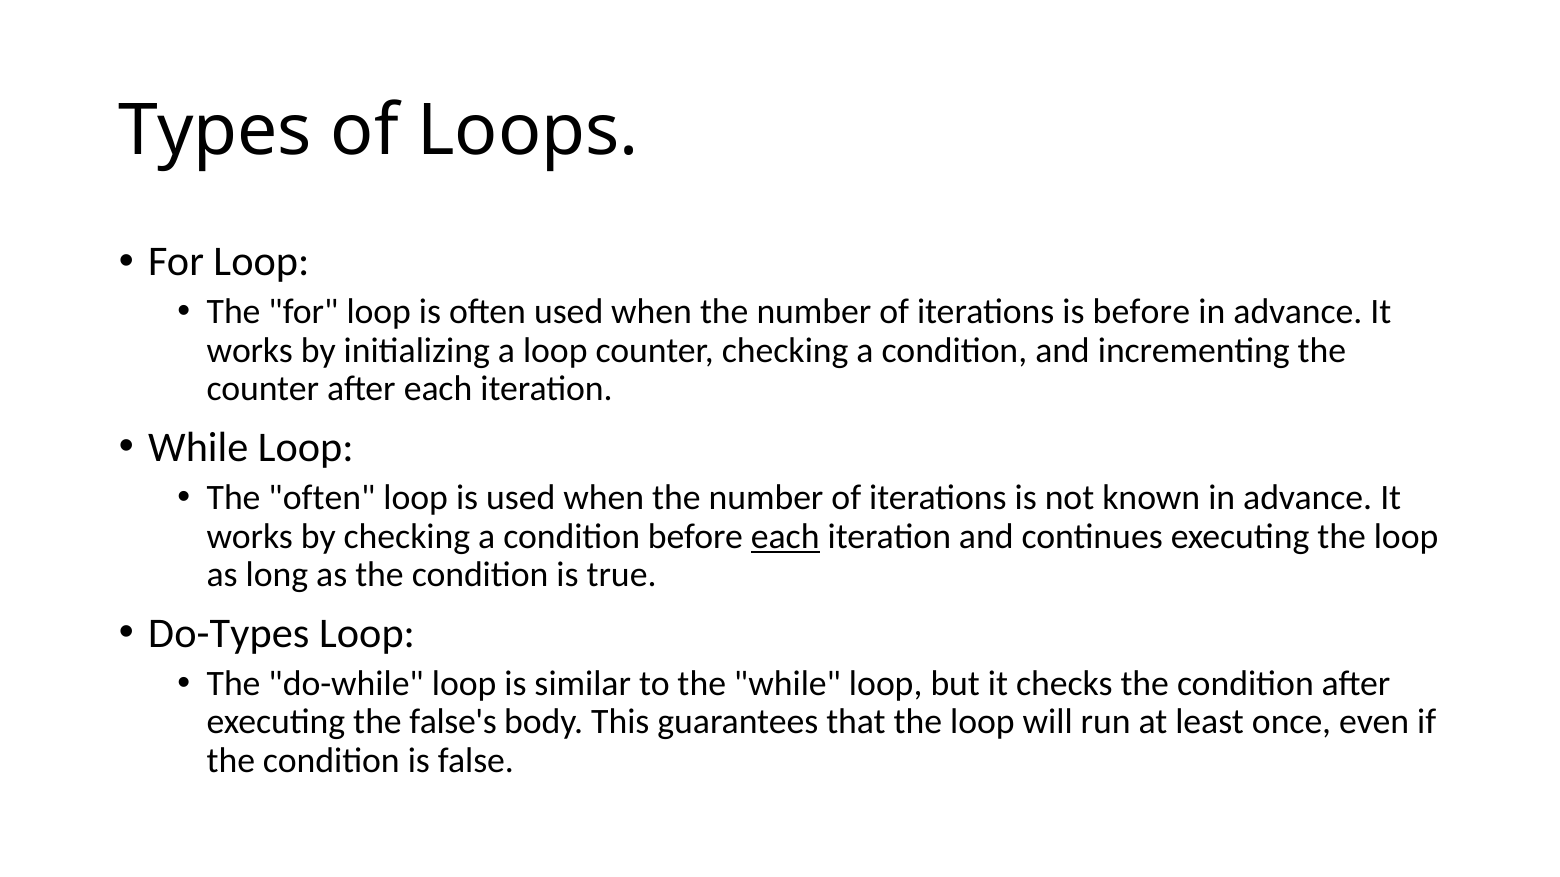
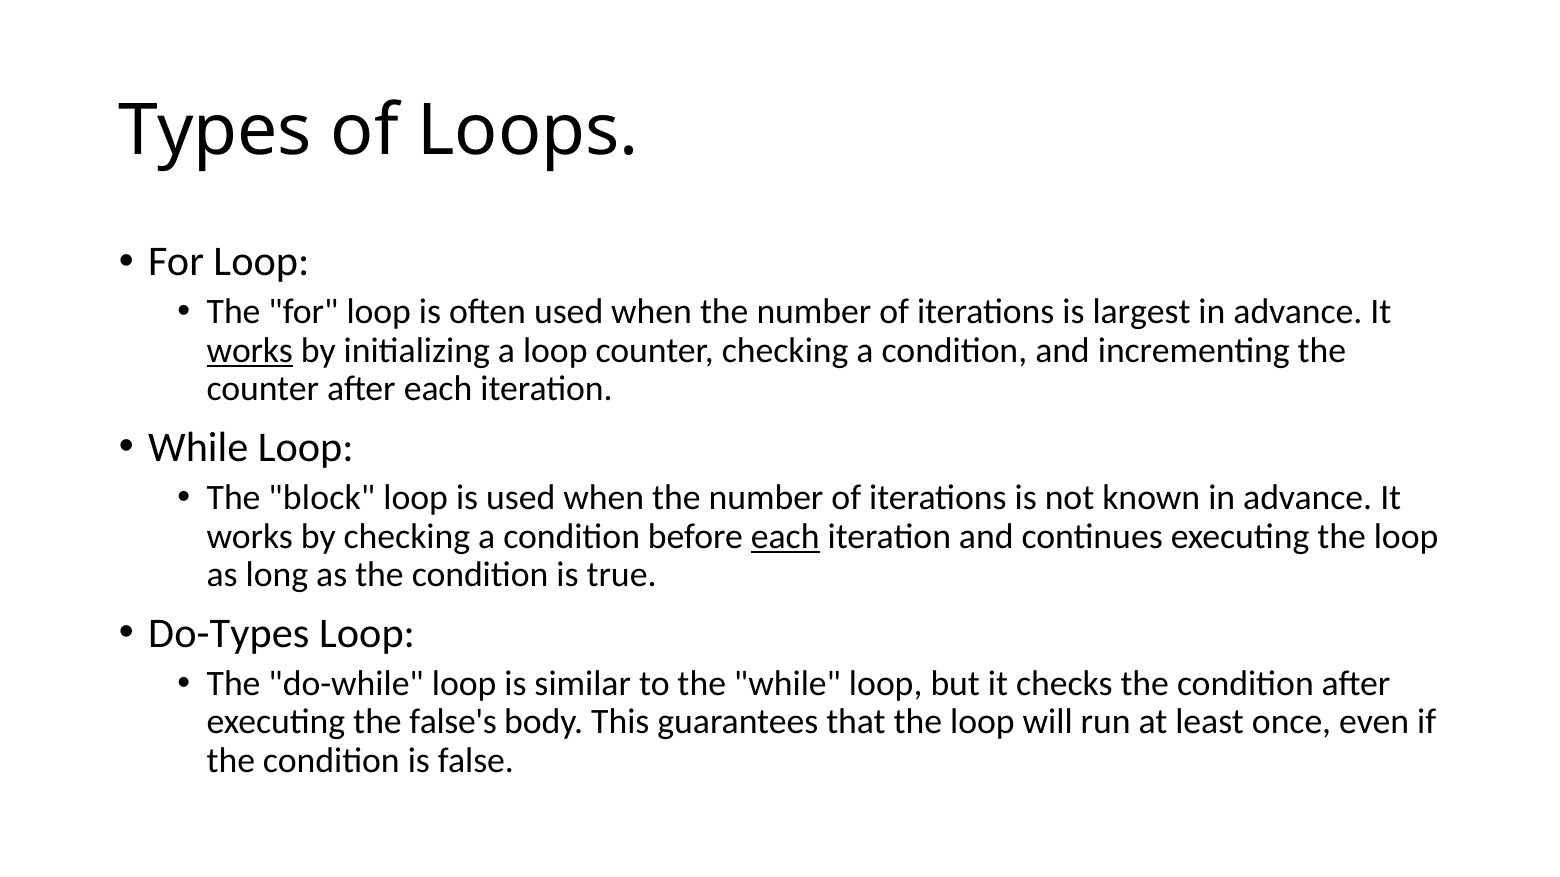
is before: before -> largest
works at (250, 351) underline: none -> present
The often: often -> block
